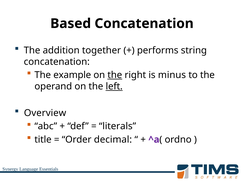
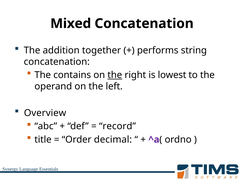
Based: Based -> Mixed
example: example -> contains
minus: minus -> lowest
left underline: present -> none
literals: literals -> record
